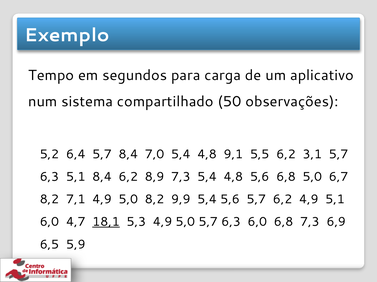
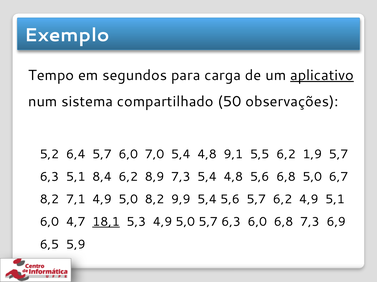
aplicativo underline: none -> present
5,7 8,4: 8,4 -> 6,0
3,1: 3,1 -> 1,9
